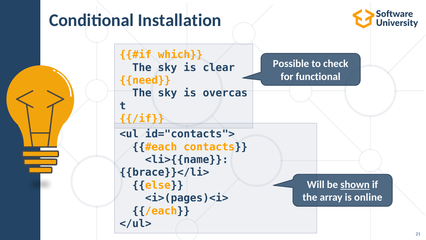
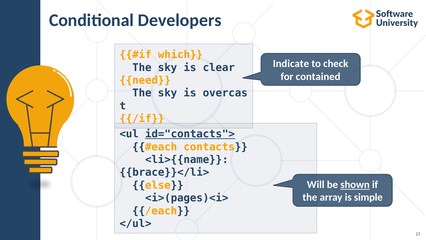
Installation: Installation -> Developers
Possible: Possible -> Indicate
functional: functional -> contained
id="contacts"> underline: none -> present
online: online -> simple
